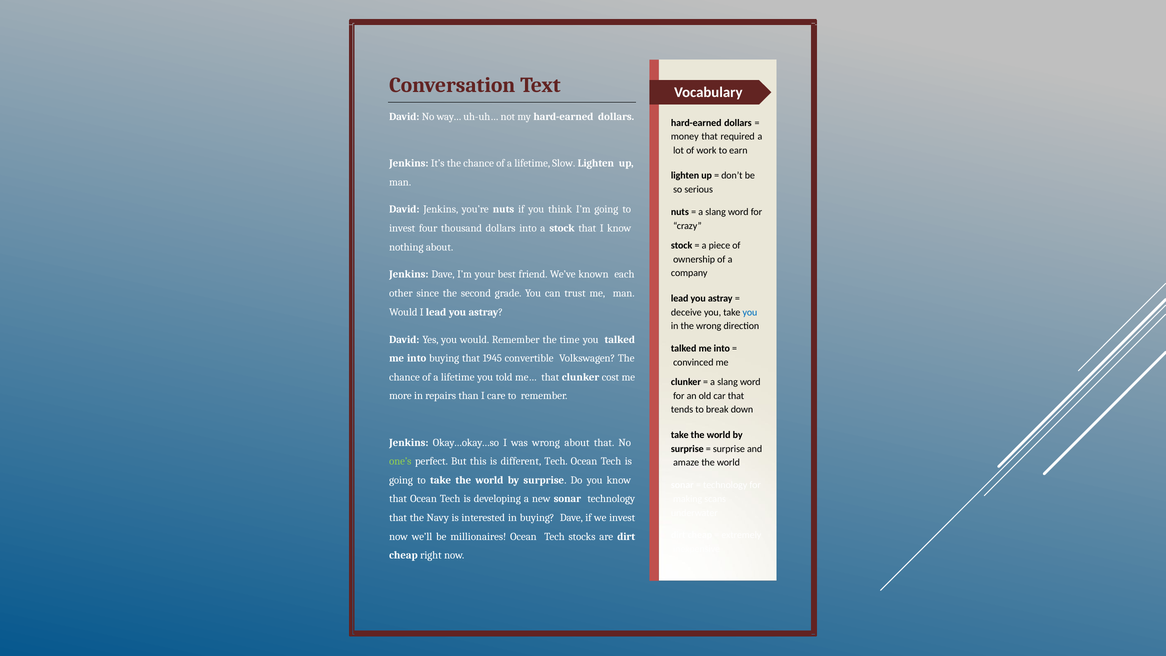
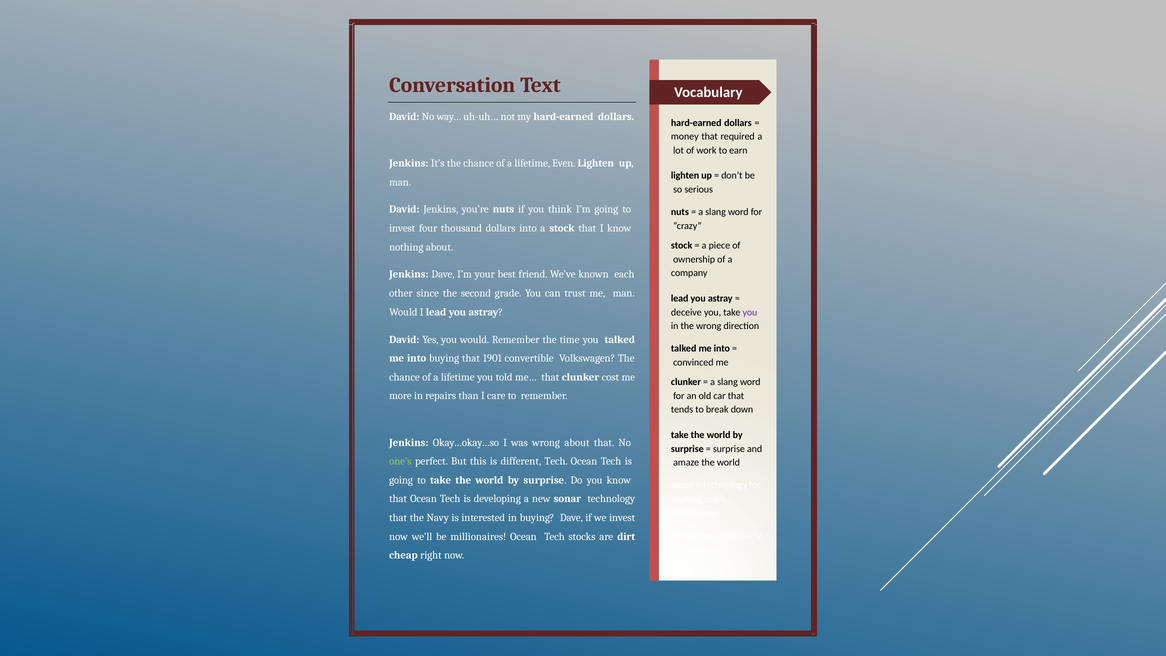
Slow: Slow -> Even
you at (750, 312) colour: blue -> purple
1945: 1945 -> 1901
